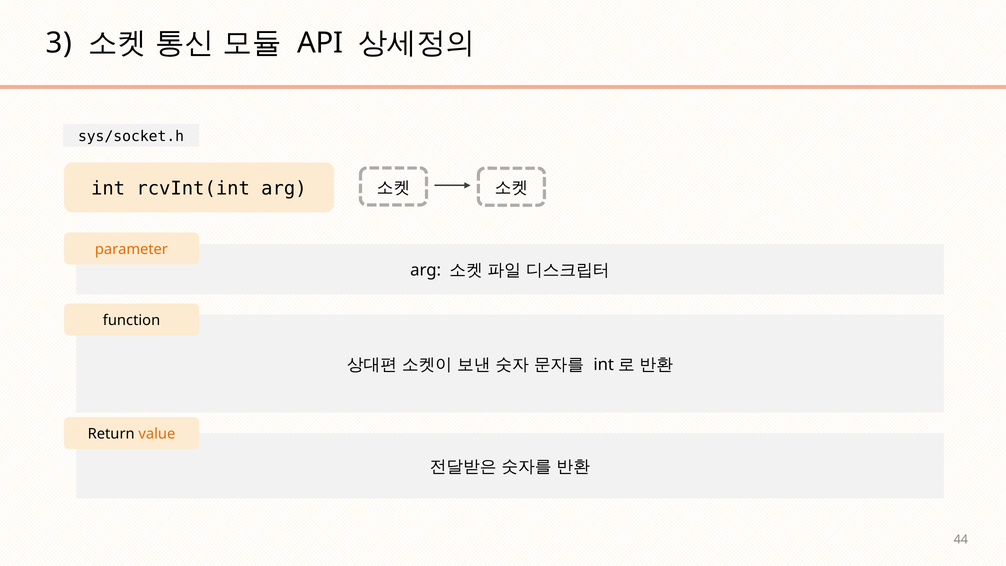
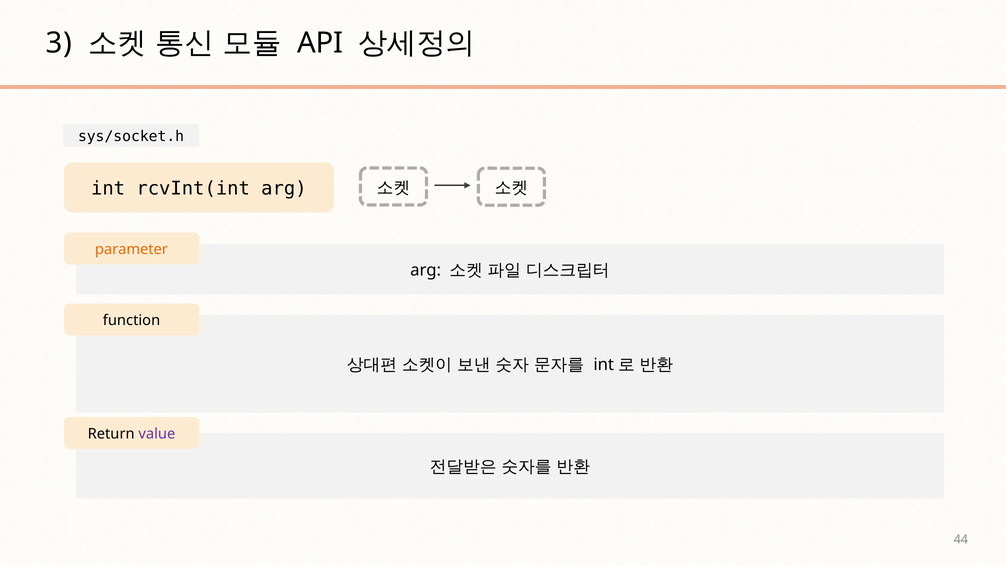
value colour: orange -> purple
